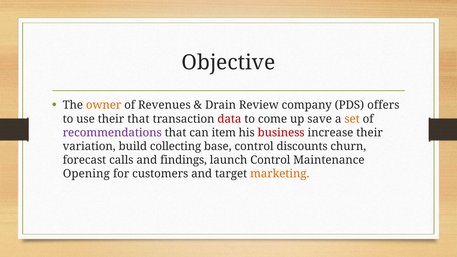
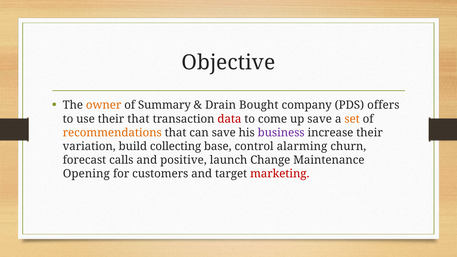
Revenues: Revenues -> Summary
Review: Review -> Bought
recommendations colour: purple -> orange
can item: item -> save
business colour: red -> purple
discounts: discounts -> alarming
findings: findings -> positive
launch Control: Control -> Change
marketing colour: orange -> red
